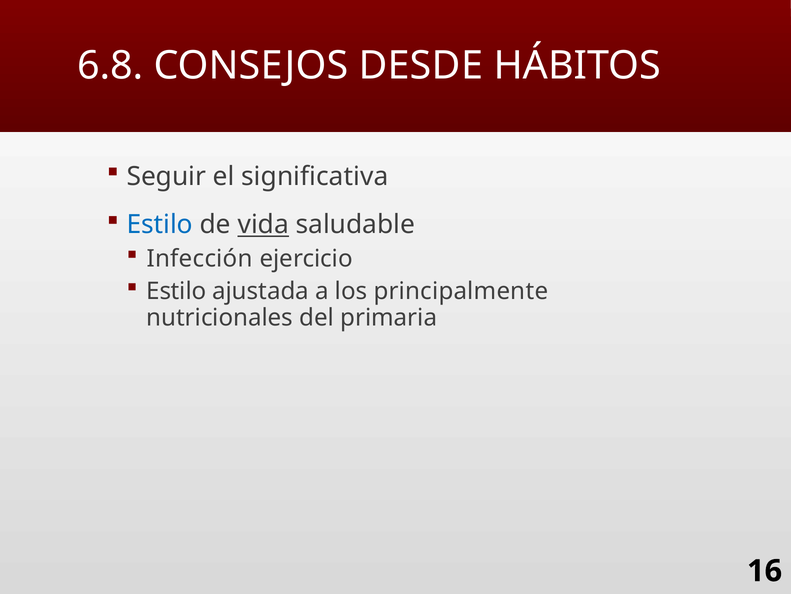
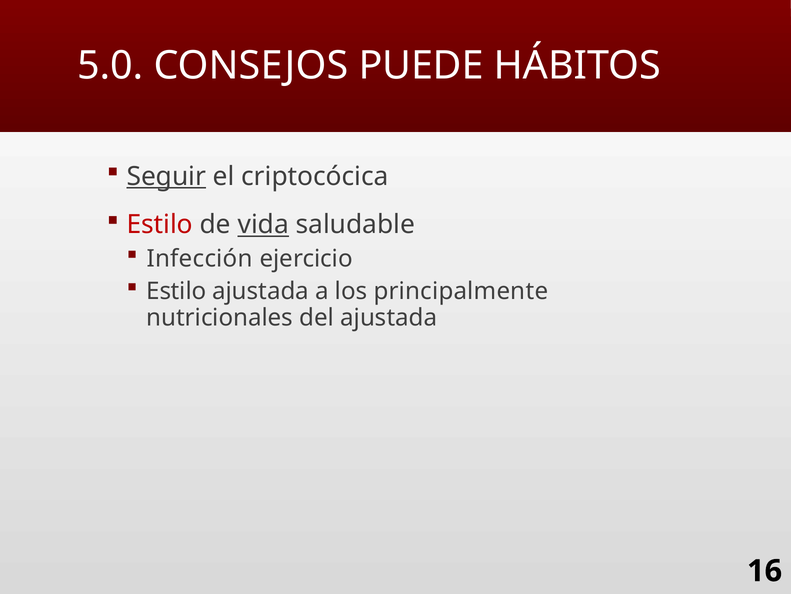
6.8: 6.8 -> 5.0
DESDE: DESDE -> PUEDE
Seguir underline: none -> present
significativa: significativa -> criptocócica
Estilo at (160, 224) colour: blue -> red
del primaria: primaria -> ajustada
